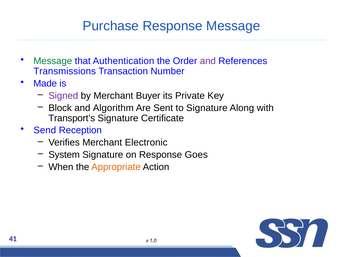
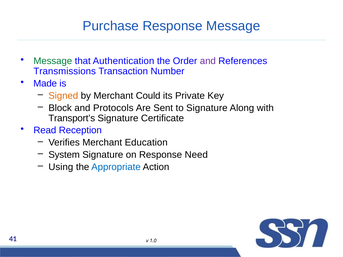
Signed colour: purple -> orange
Buyer: Buyer -> Could
Algorithm: Algorithm -> Protocols
Send: Send -> Read
Electronic: Electronic -> Education
Goes: Goes -> Need
When: When -> Using
Appropriate colour: orange -> blue
